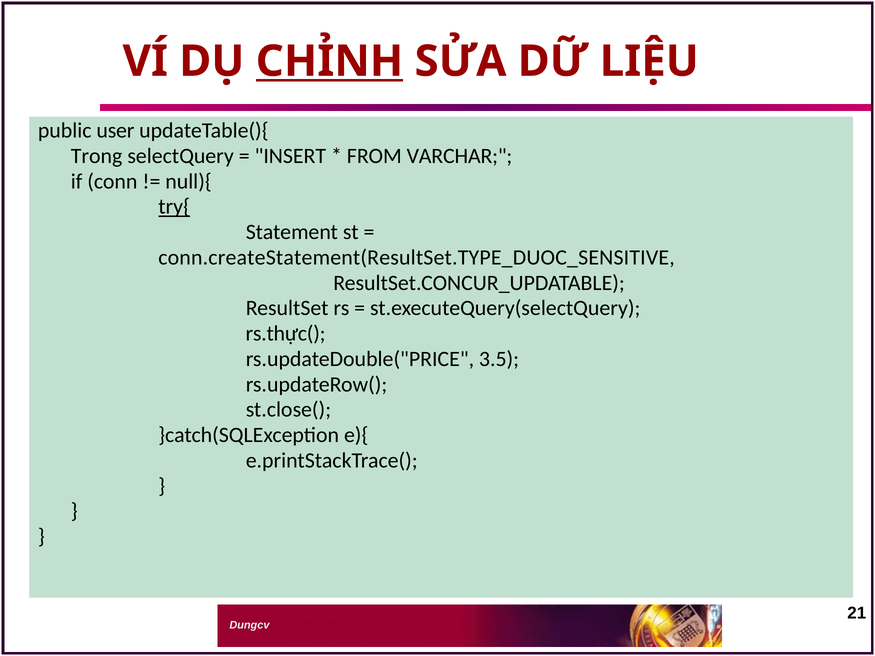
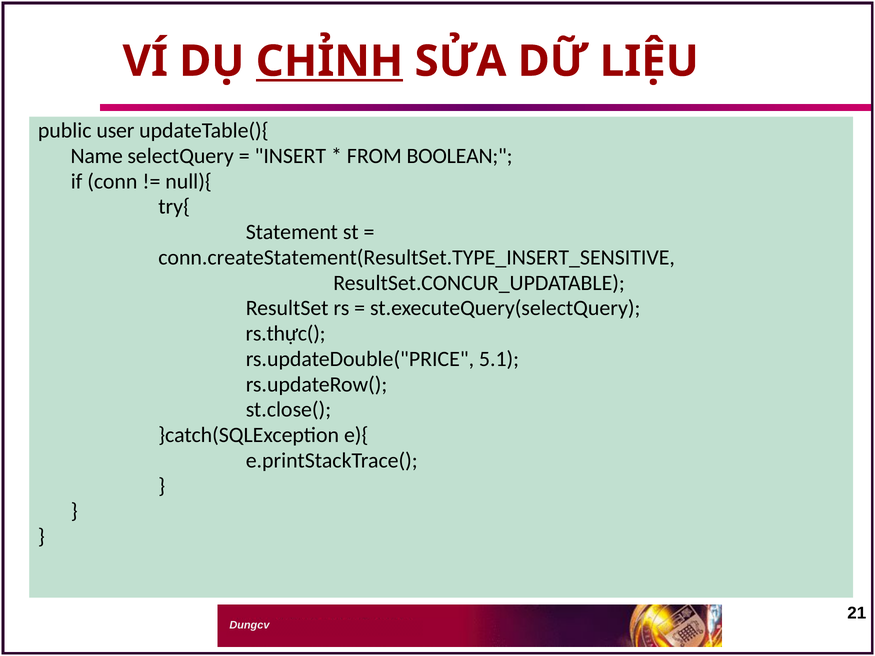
Trong: Trong -> Name
VARCHAR: VARCHAR -> BOOLEAN
try{ underline: present -> none
conn.createStatement(ResultSet.TYPE_DUOC_SENSITIVE: conn.createStatement(ResultSet.TYPE_DUOC_SENSITIVE -> conn.createStatement(ResultSet.TYPE_INSERT_SENSITIVE
3.5: 3.5 -> 5.1
